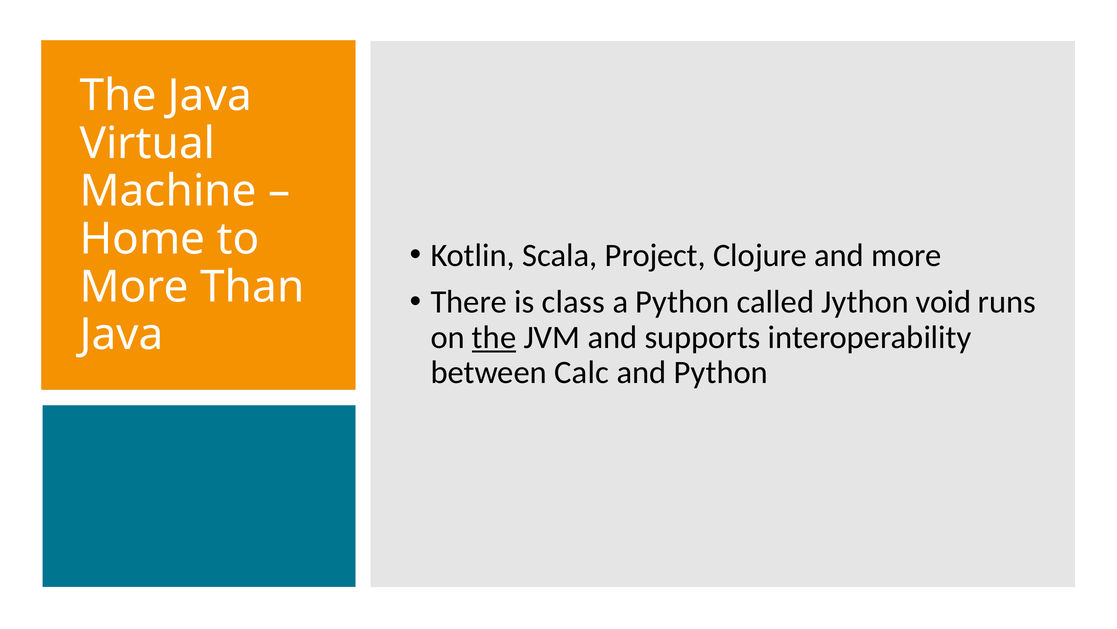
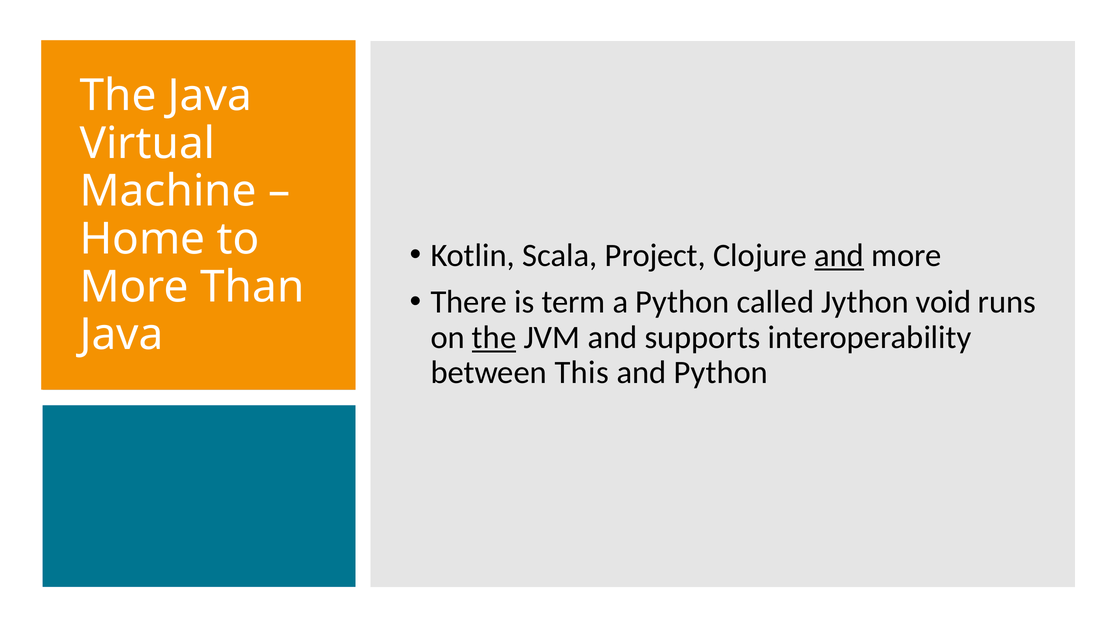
and at (839, 255) underline: none -> present
class: class -> term
Calc: Calc -> This
